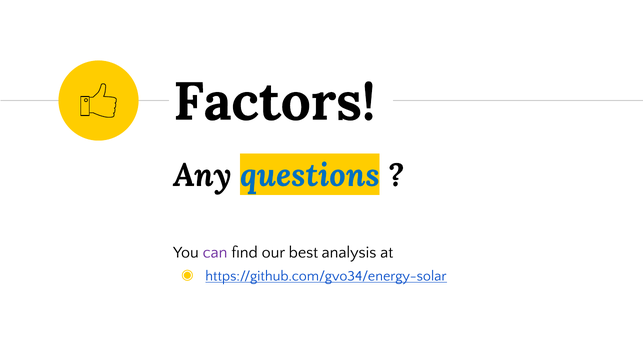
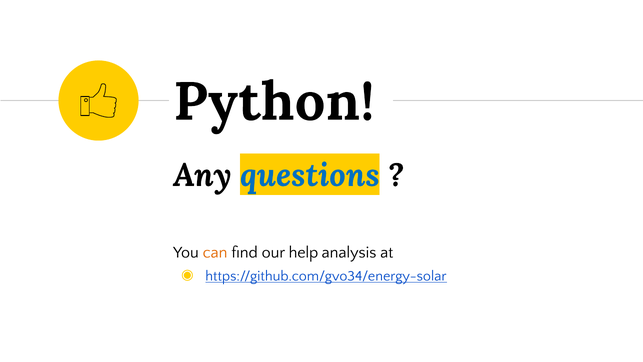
Factors: Factors -> Python
can colour: purple -> orange
best: best -> help
